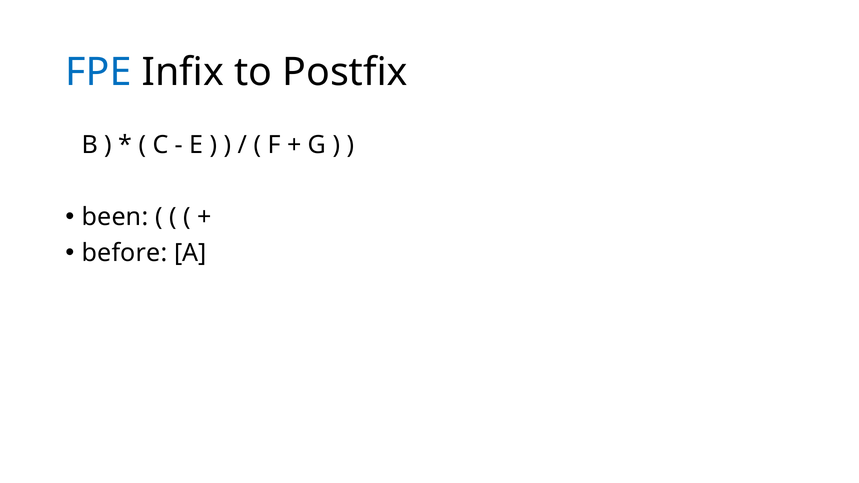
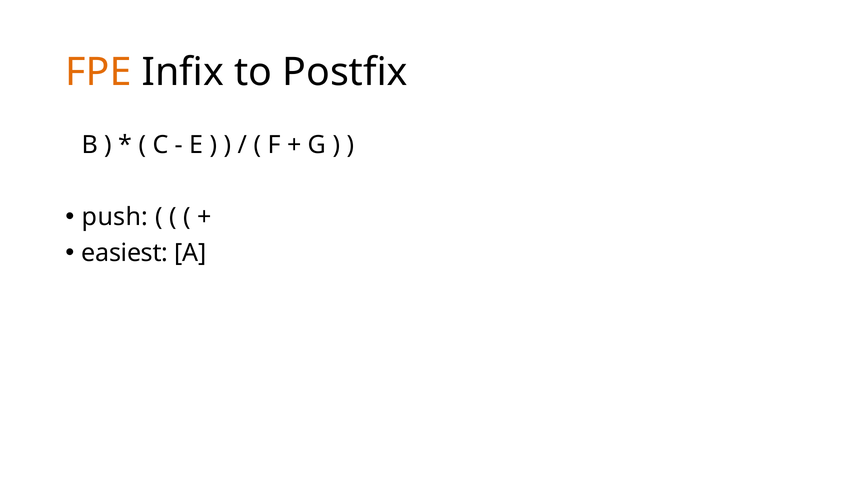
FPE colour: blue -> orange
been: been -> push
before: before -> easiest
